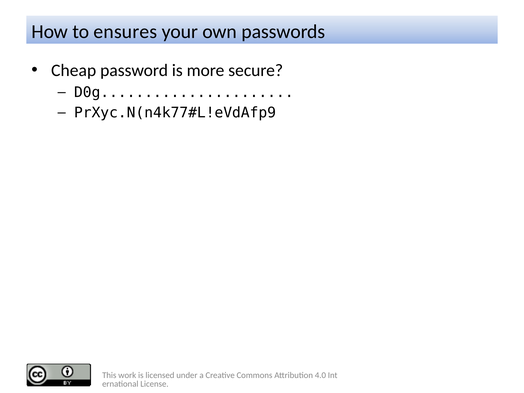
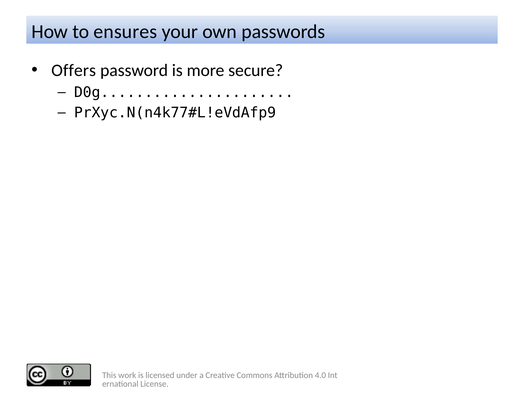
Cheap: Cheap -> Offers
